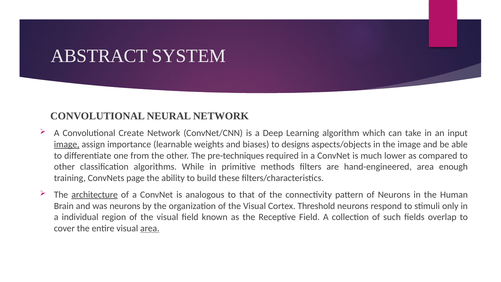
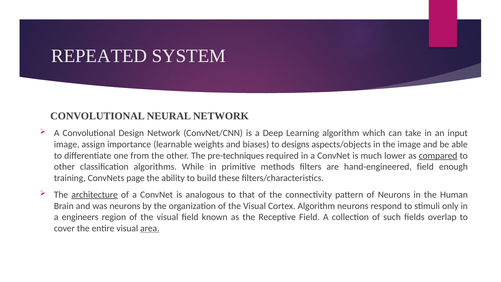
ABSTRACT: ABSTRACT -> REPEATED
Create: Create -> Design
image at (67, 144) underline: present -> none
compared underline: none -> present
hand-engineered area: area -> field
Cortex Threshold: Threshold -> Algorithm
individual: individual -> engineers
